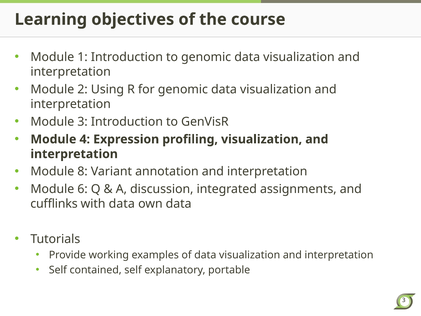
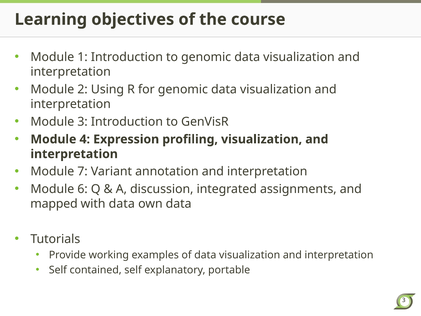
8: 8 -> 7
cufflinks: cufflinks -> mapped
